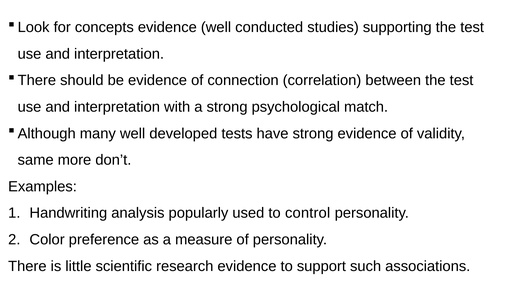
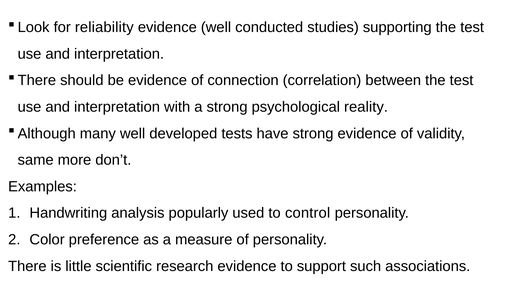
concepts: concepts -> reliability
match: match -> reality
